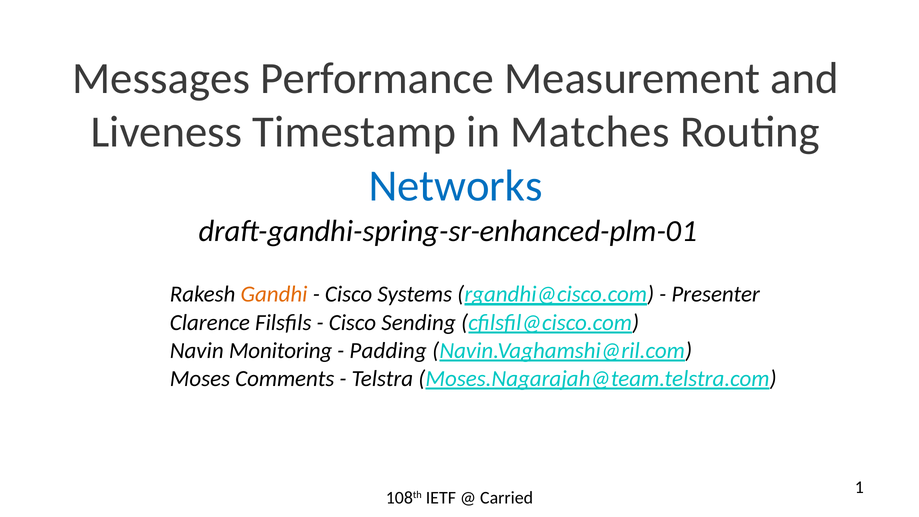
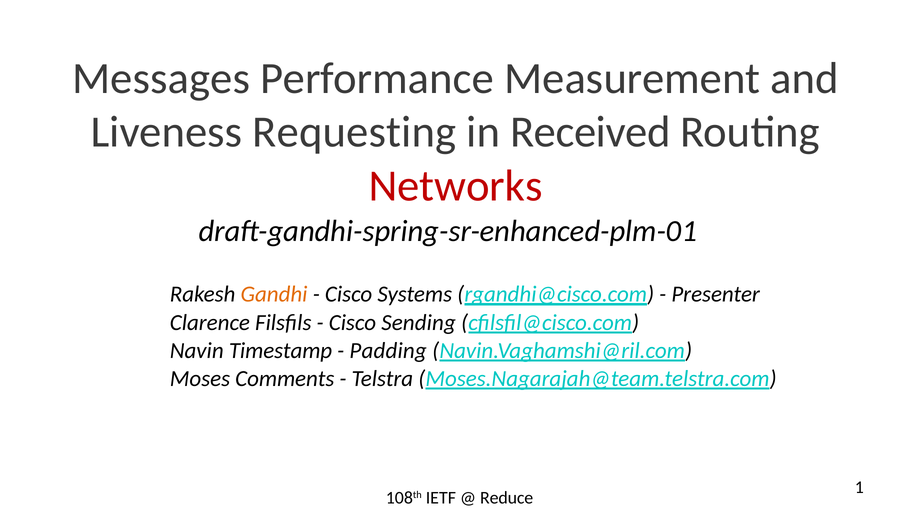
Timestamp: Timestamp -> Requesting
Matches: Matches -> Received
Networks colour: blue -> red
Monitoring: Monitoring -> Timestamp
Carried: Carried -> Reduce
